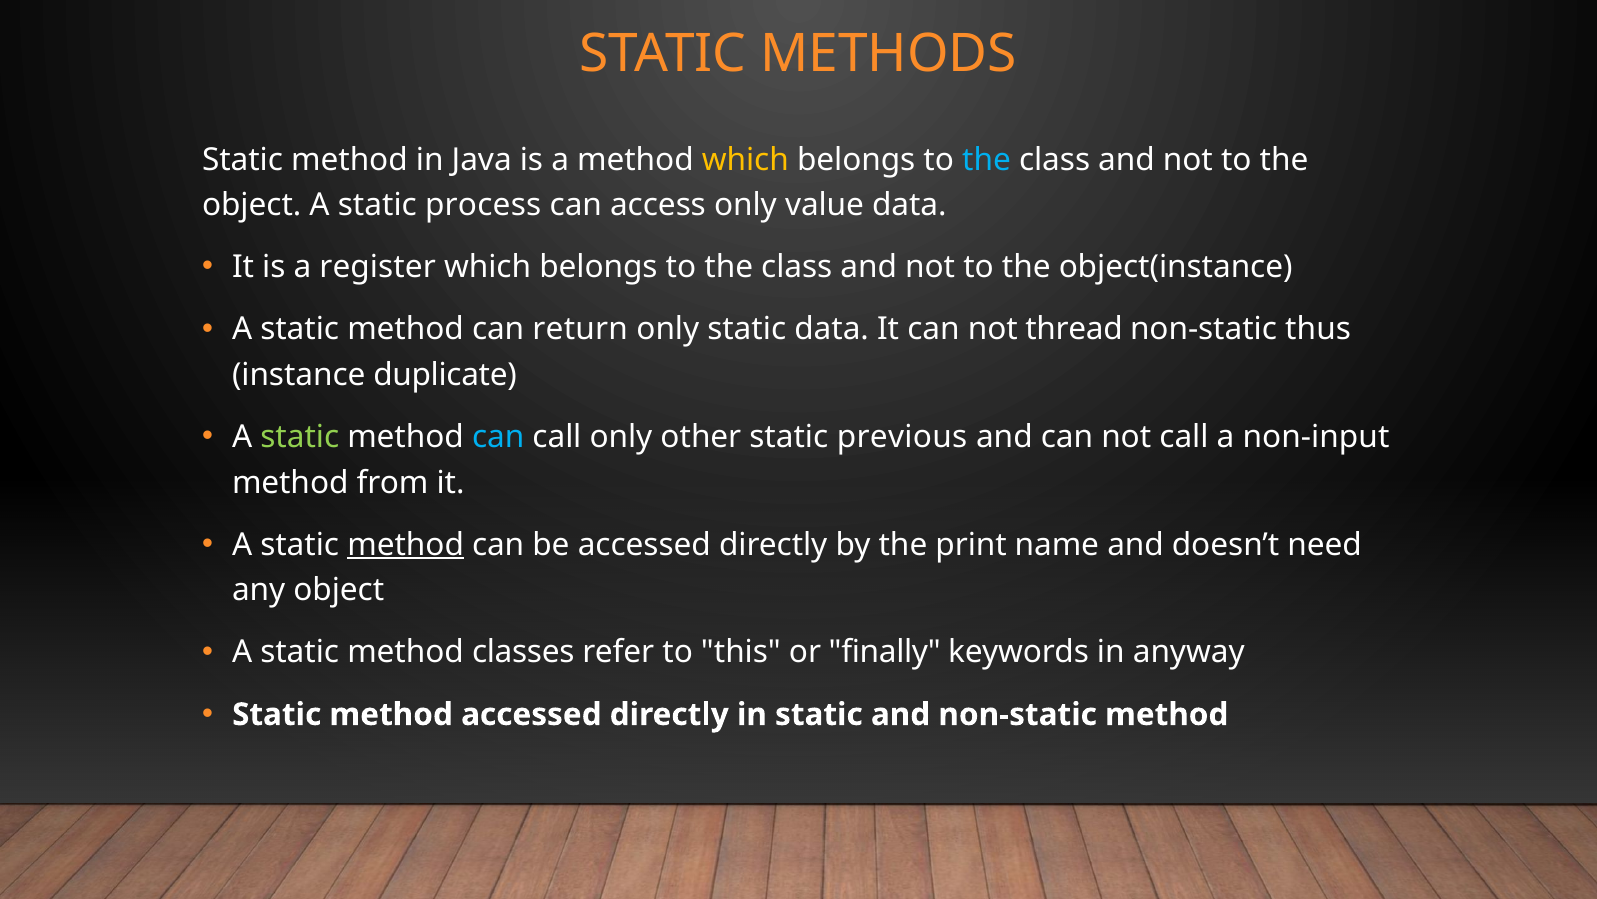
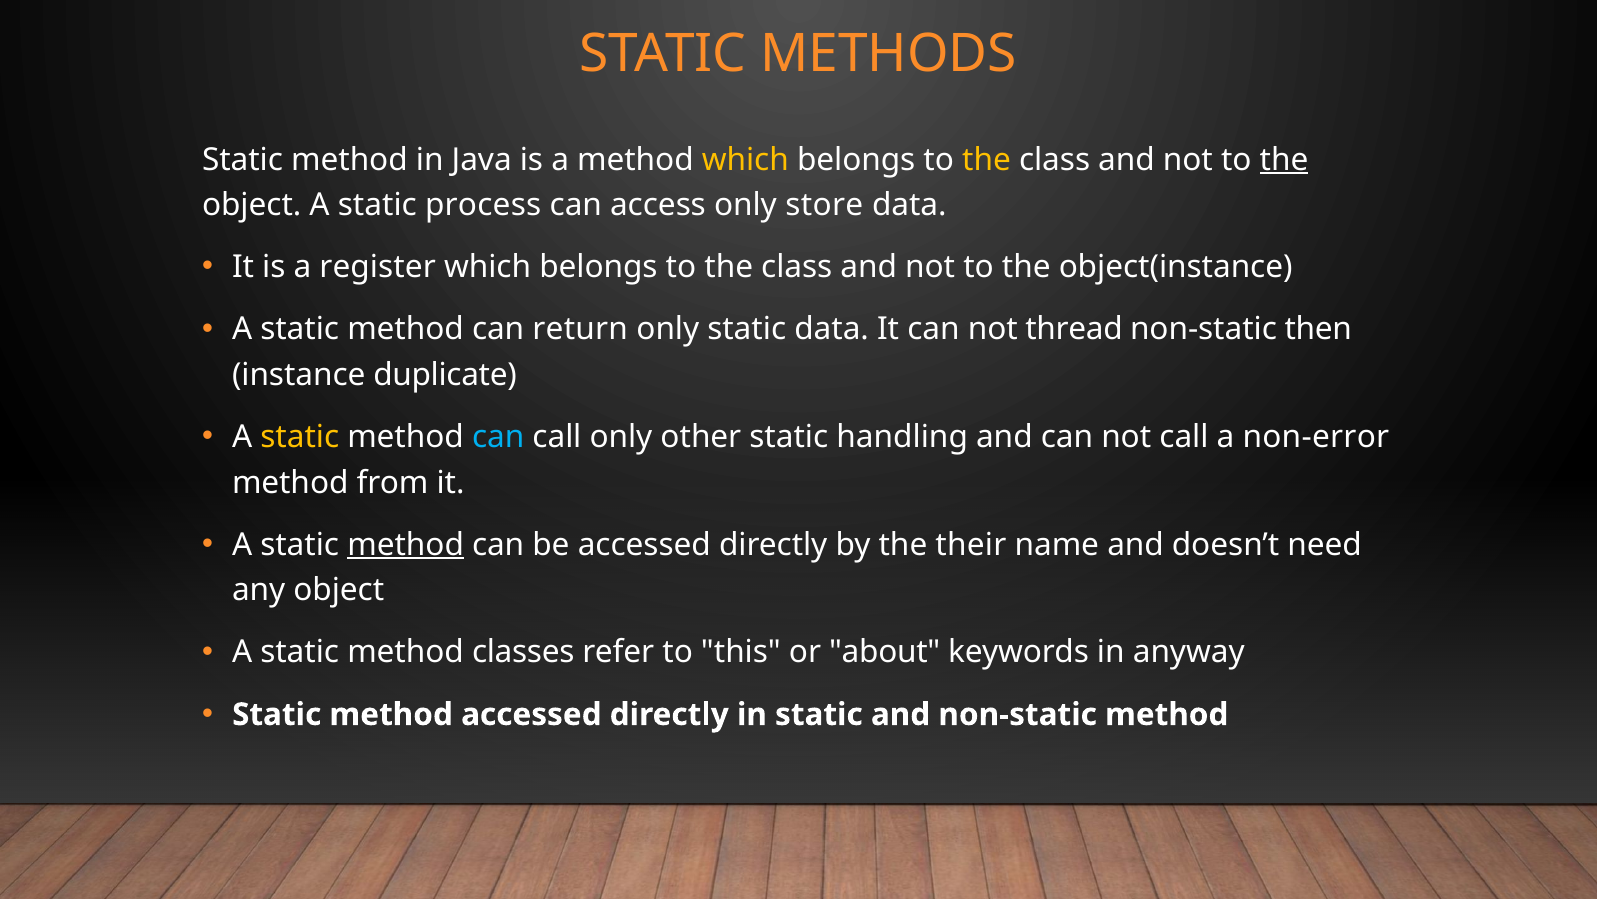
the at (987, 160) colour: light blue -> yellow
the at (1284, 160) underline: none -> present
value: value -> store
thus: thus -> then
static at (300, 437) colour: light green -> yellow
previous: previous -> handling
non-input: non-input -> non-error
print: print -> their
finally: finally -> about
